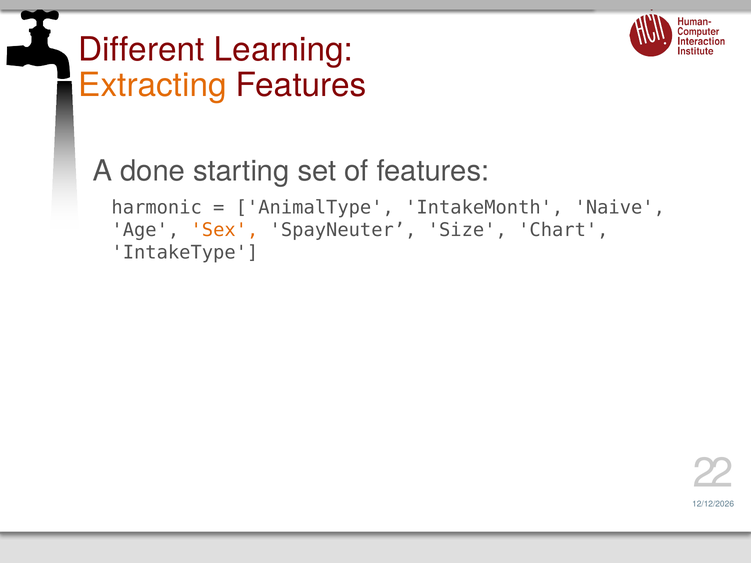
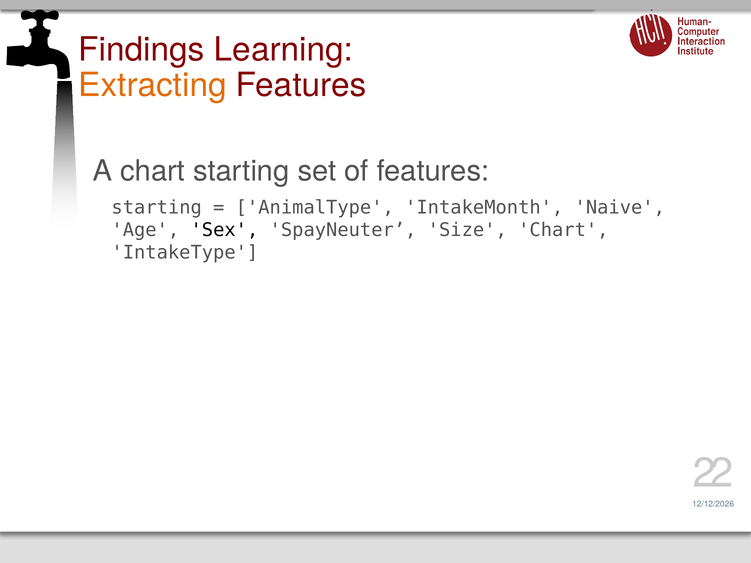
Different: Different -> Findings
A done: done -> chart
harmonic at (157, 208): harmonic -> starting
Sex colour: orange -> black
